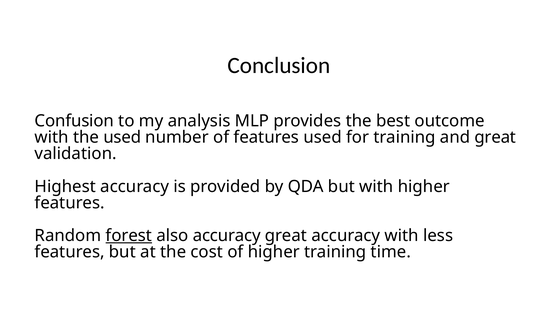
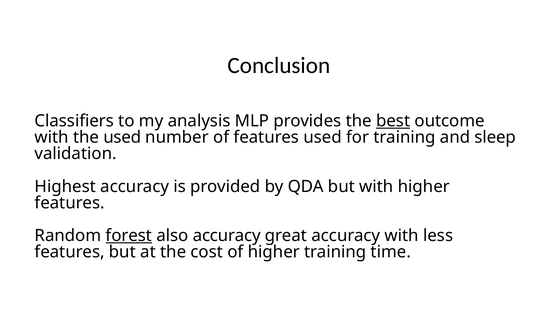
Confusion: Confusion -> Classifiers
best underline: none -> present
and great: great -> sleep
